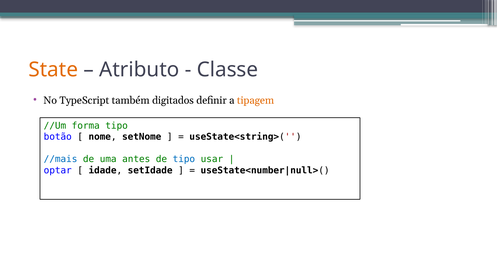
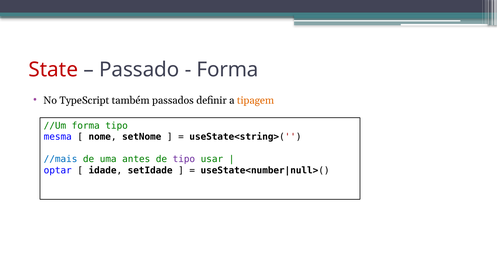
State colour: orange -> red
Atributo: Atributo -> Passado
Classe at (227, 70): Classe -> Forma
digitados: digitados -> passados
botão: botão -> mesma
tipo at (184, 160) colour: blue -> purple
